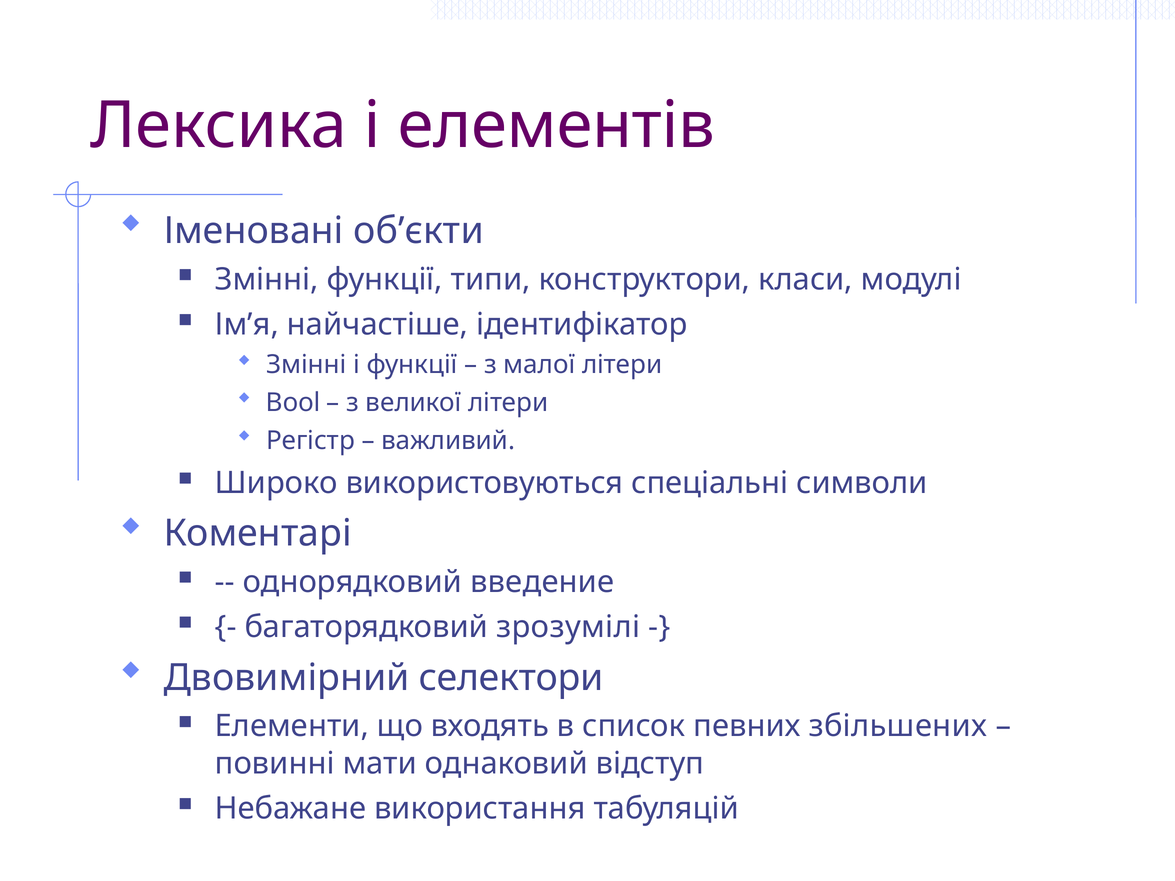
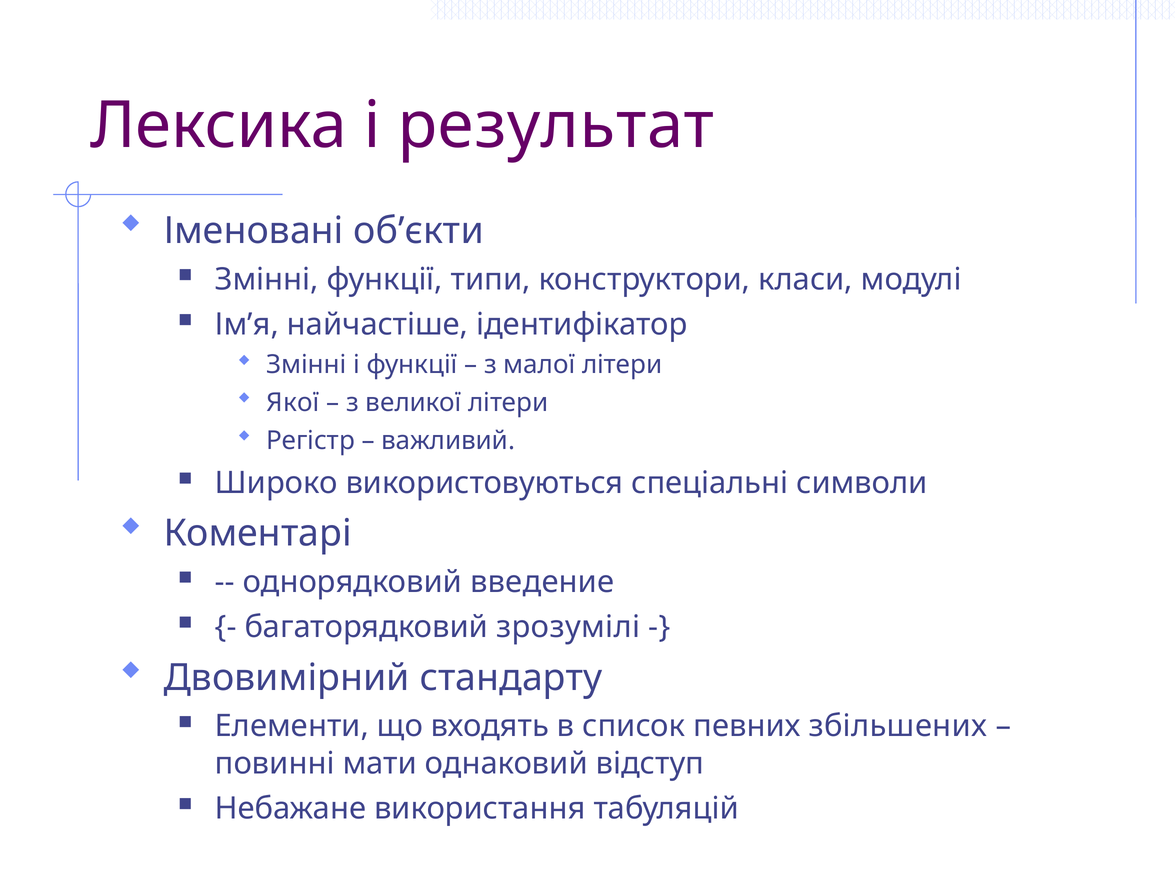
елементів: елементів -> результат
Bool: Bool -> Якої
селектори: селектори -> стандарту
